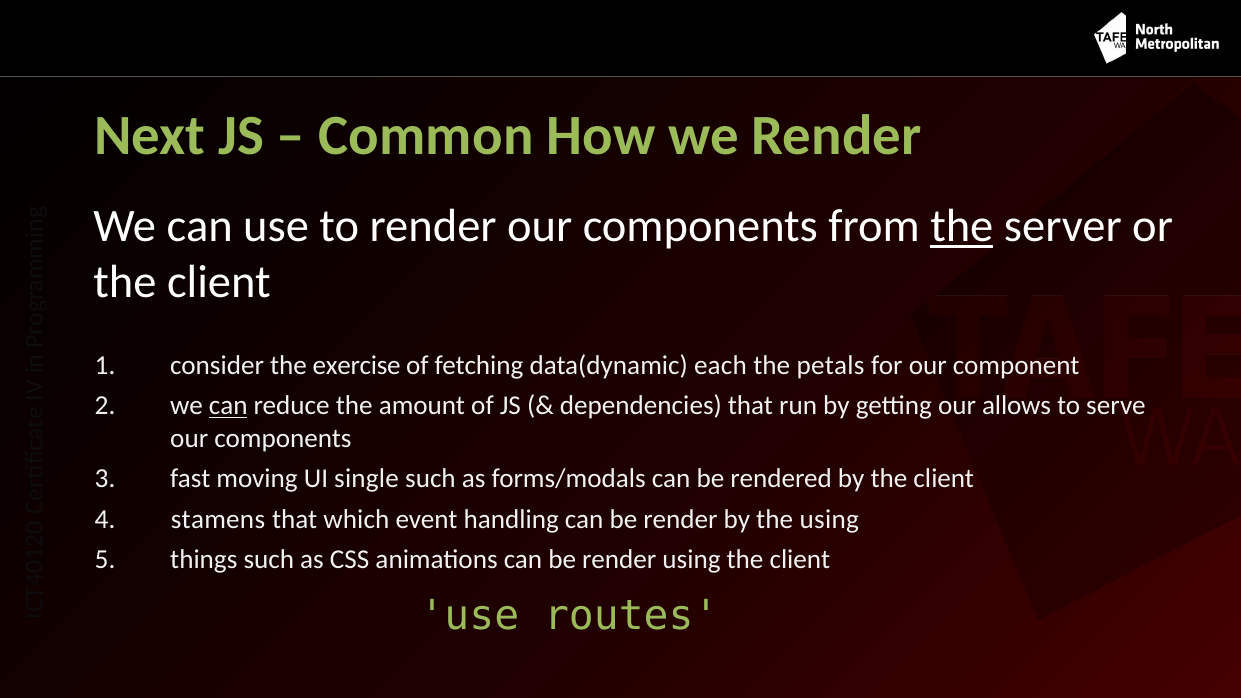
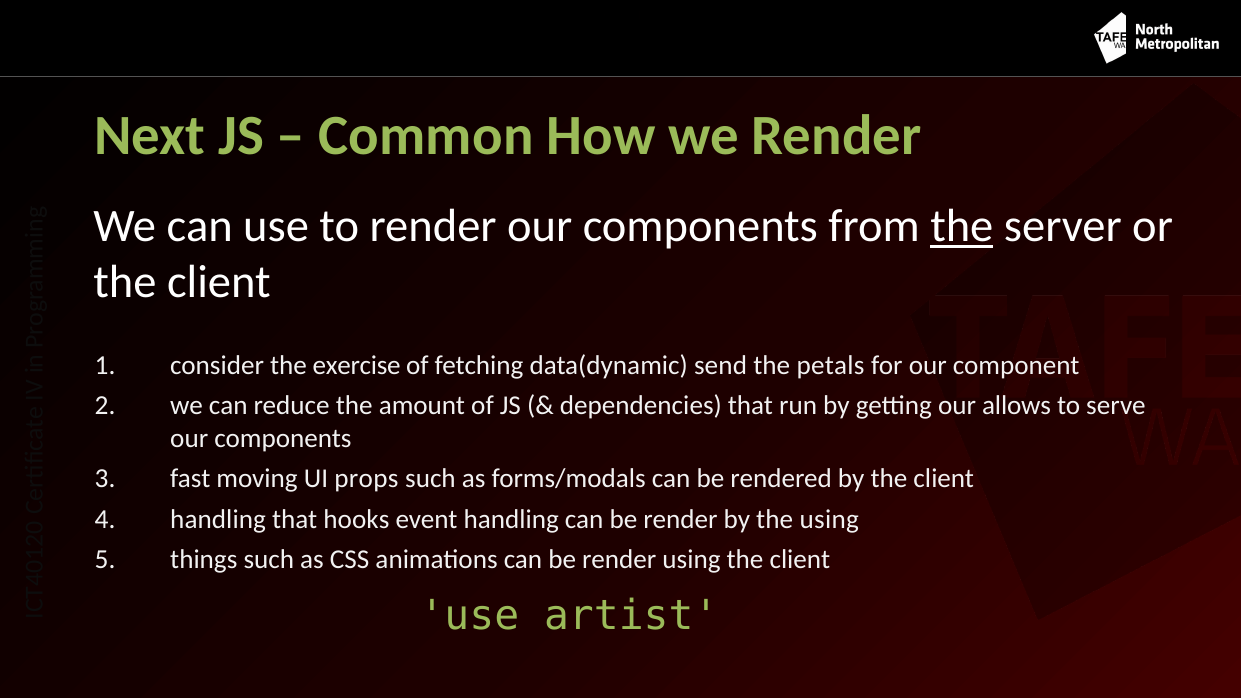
each: each -> send
can at (228, 406) underline: present -> none
single: single -> props
stamens at (218, 519): stamens -> handling
which: which -> hooks
routes: routes -> artist
